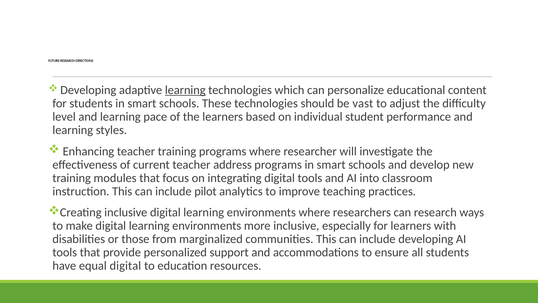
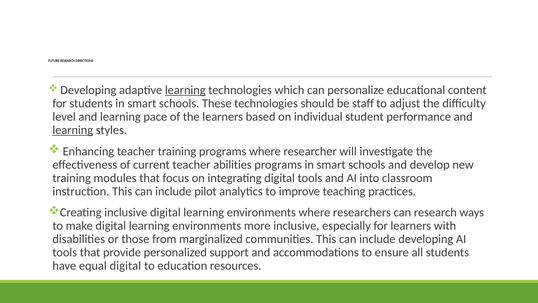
vast: vast -> staff
learning at (73, 130) underline: none -> present
address: address -> abilities
